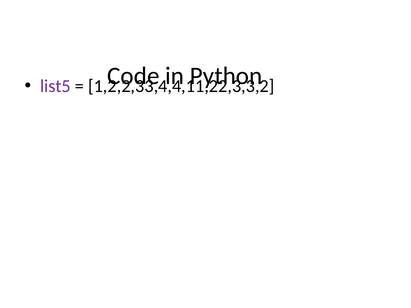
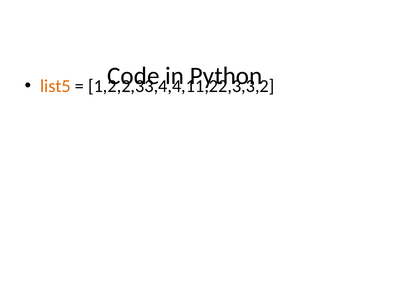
list5 colour: purple -> orange
